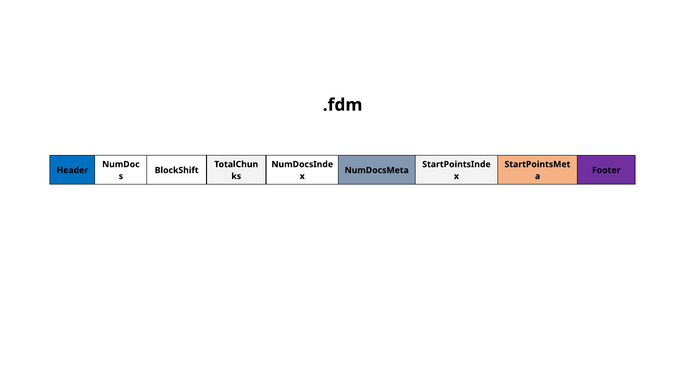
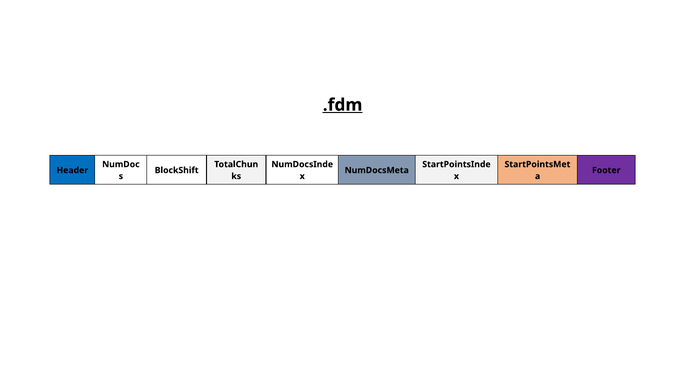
.fdm underline: none -> present
